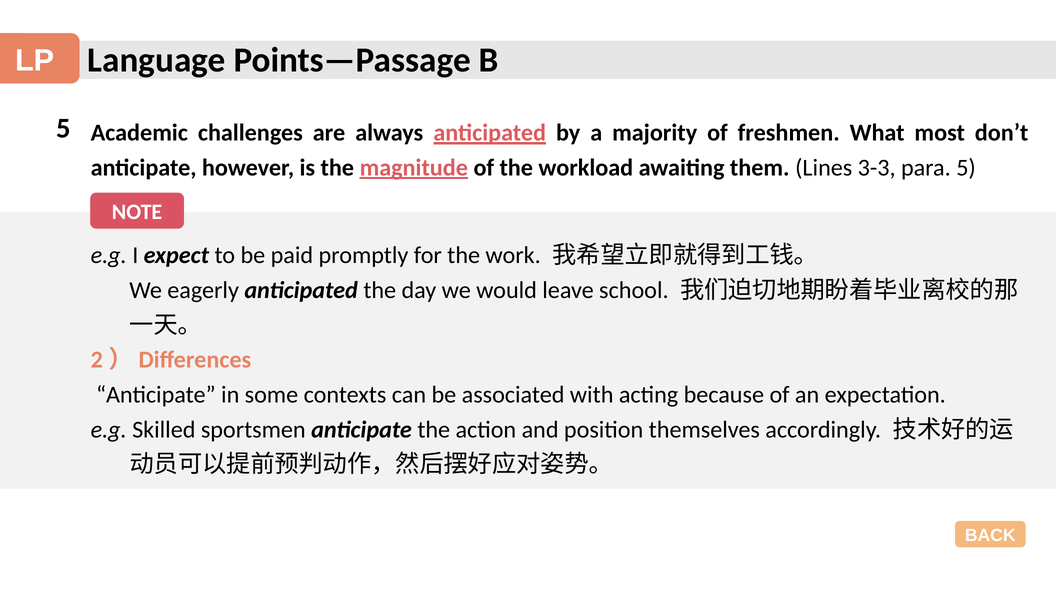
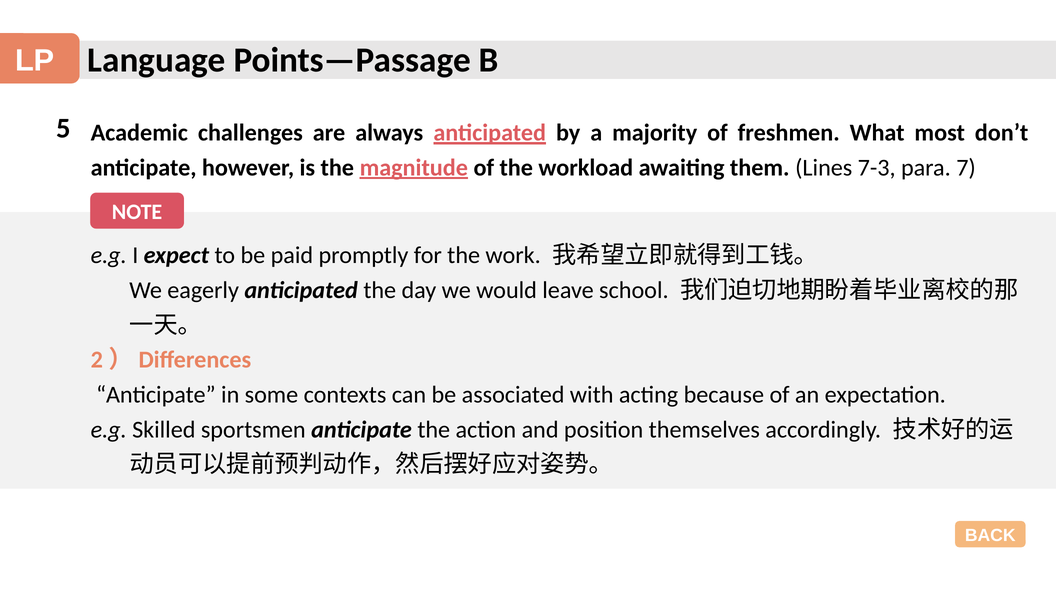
3-3: 3-3 -> 7-3
para 5: 5 -> 7
